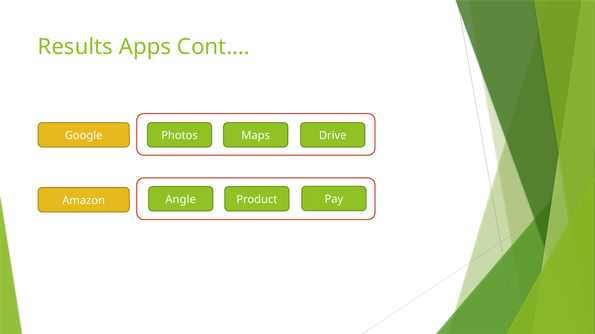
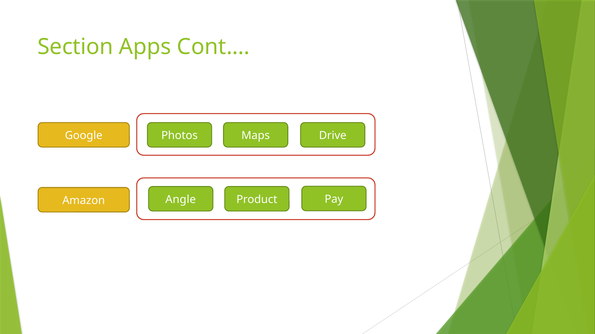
Results: Results -> Section
